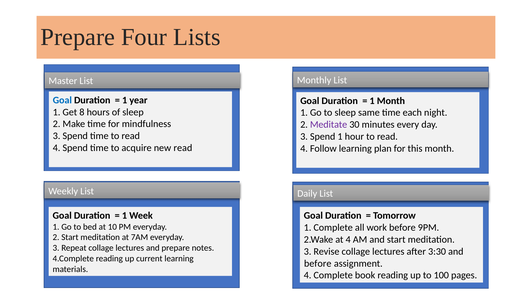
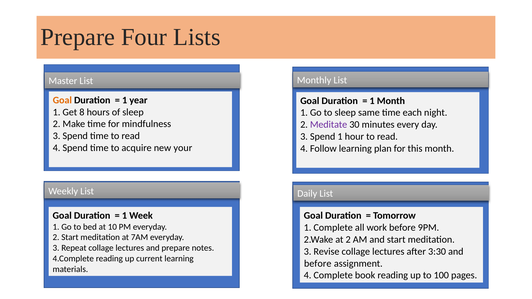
Goal at (62, 100) colour: blue -> orange
new read: read -> your
at 4: 4 -> 2
